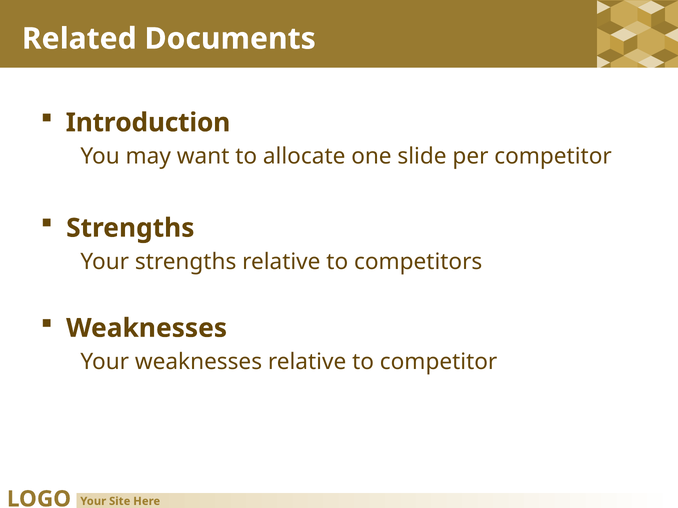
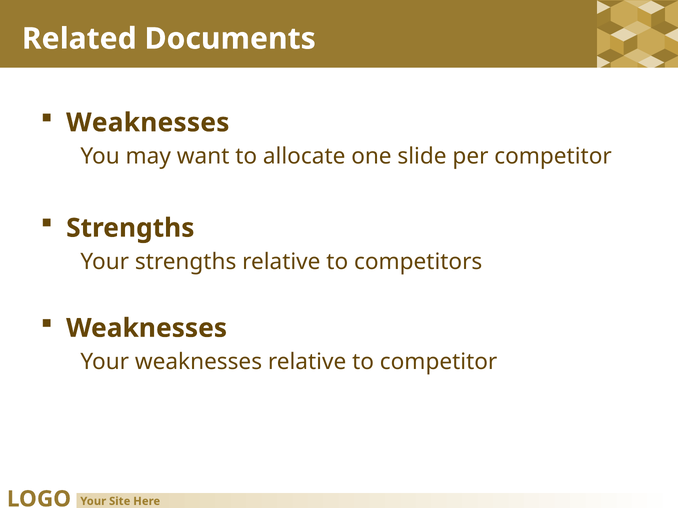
Introduction at (148, 123): Introduction -> Weaknesses
